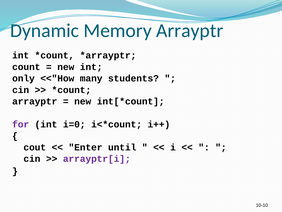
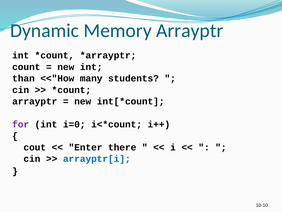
only: only -> than
until: until -> there
arrayptr[i colour: purple -> blue
